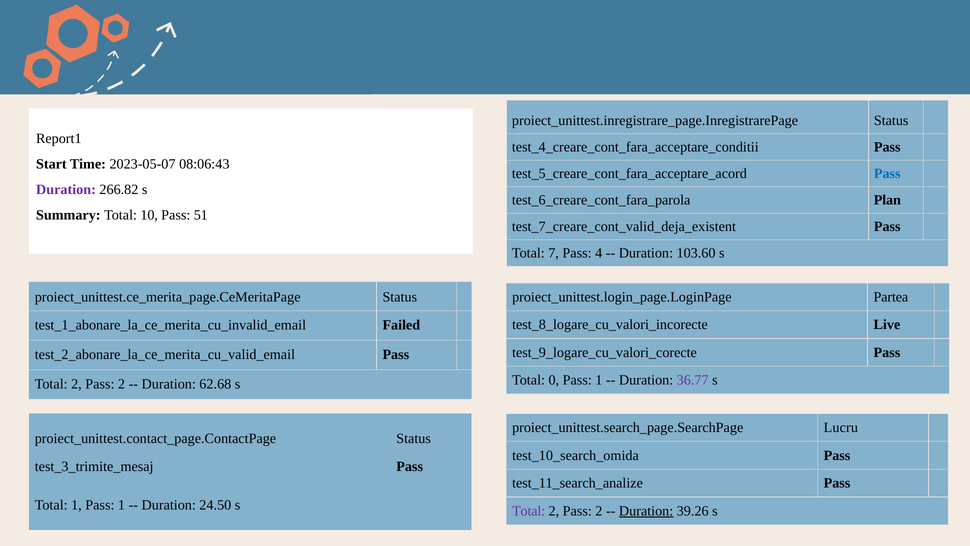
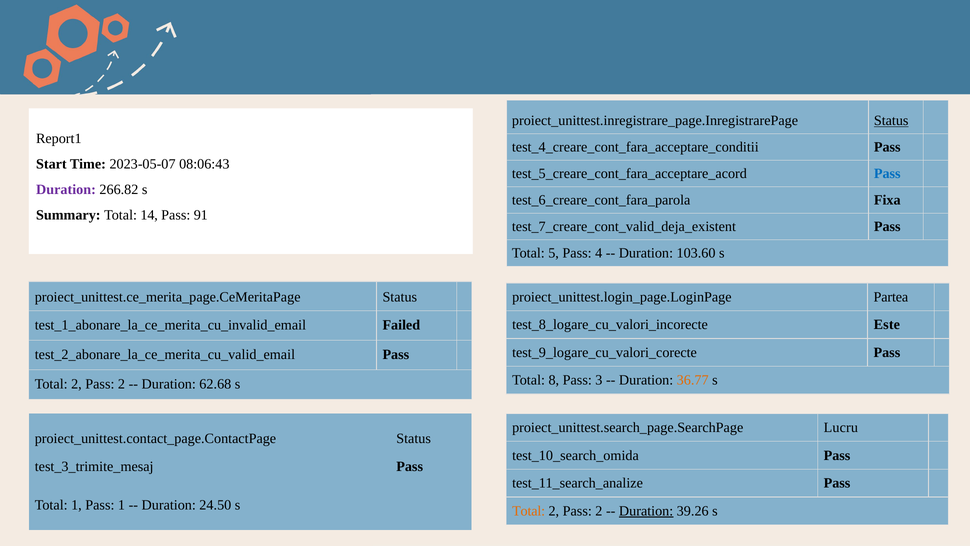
Status at (891, 121) underline: none -> present
Plan: Plan -> Fixa
10: 10 -> 14
51: 51 -> 91
7: 7 -> 5
Live: Live -> Este
0: 0 -> 8
1 at (599, 380): 1 -> 3
36.77 colour: purple -> orange
Total at (529, 511) colour: purple -> orange
